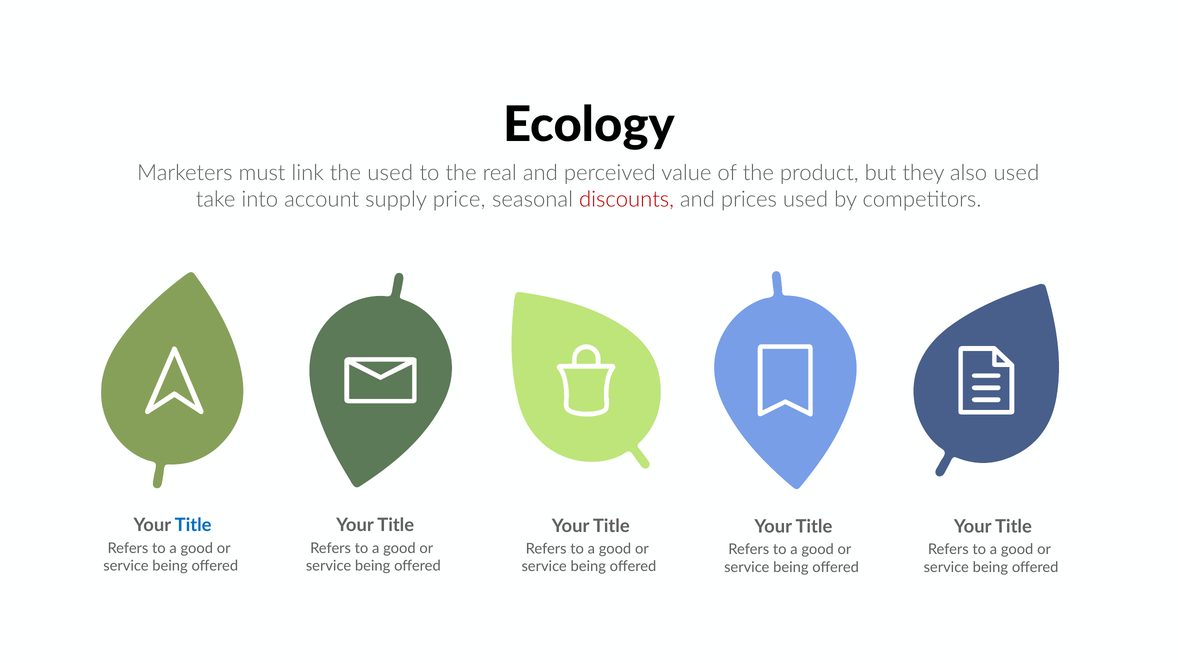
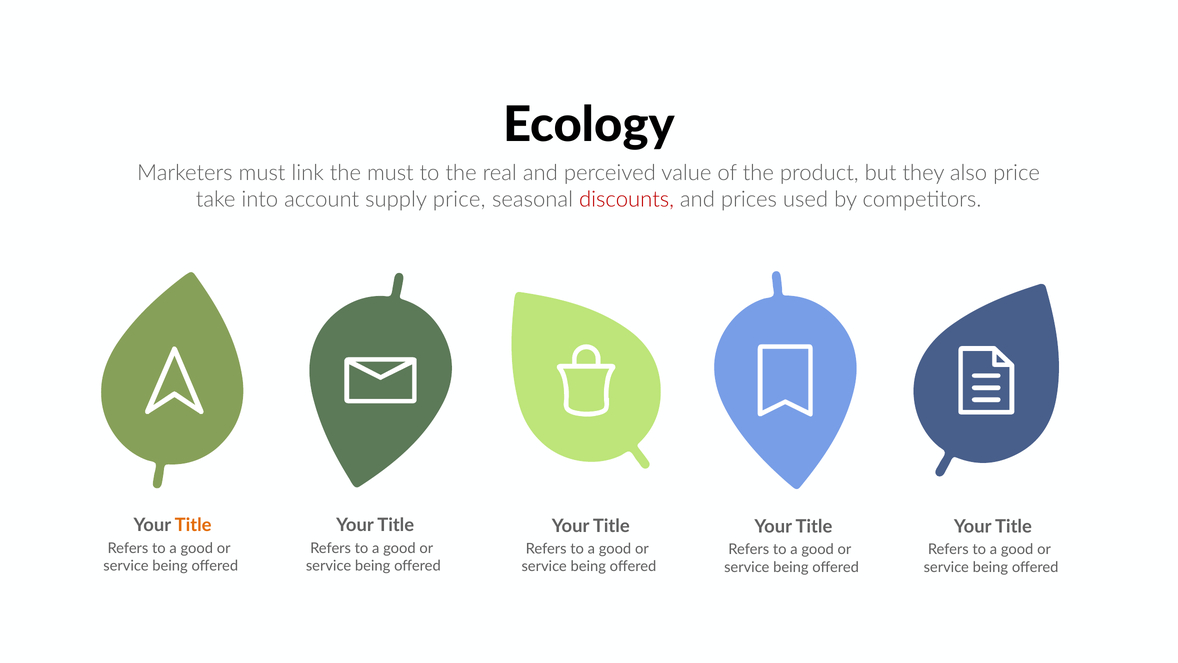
the used: used -> must
also used: used -> price
Title at (193, 525) colour: blue -> orange
